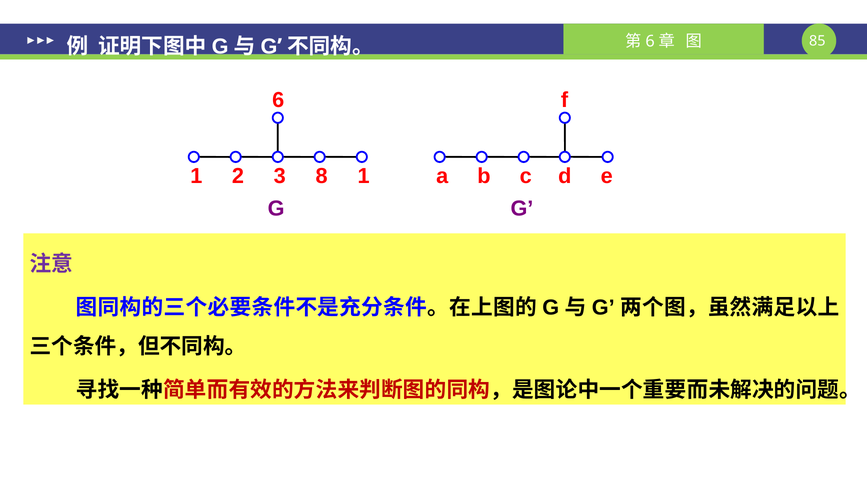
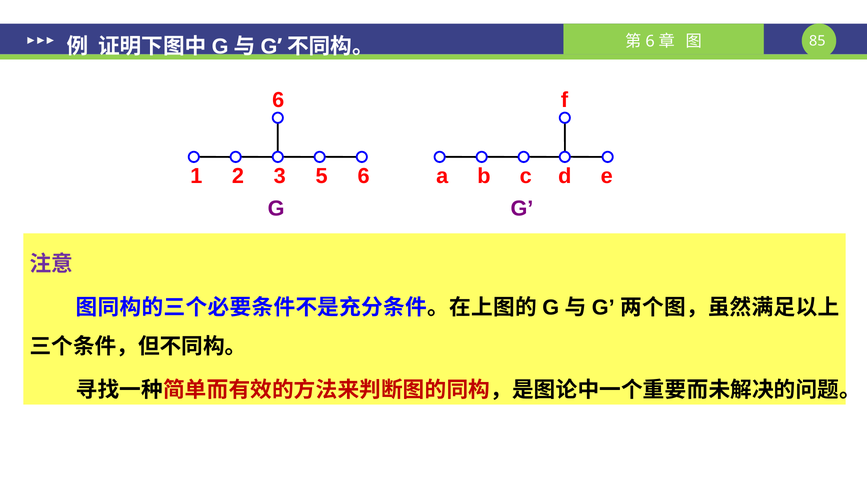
8: 8 -> 5
2 1: 1 -> 6
